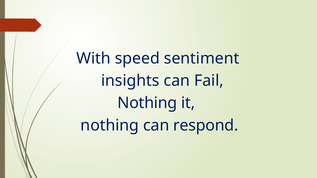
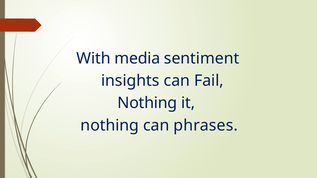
speed: speed -> media
respond: respond -> phrases
